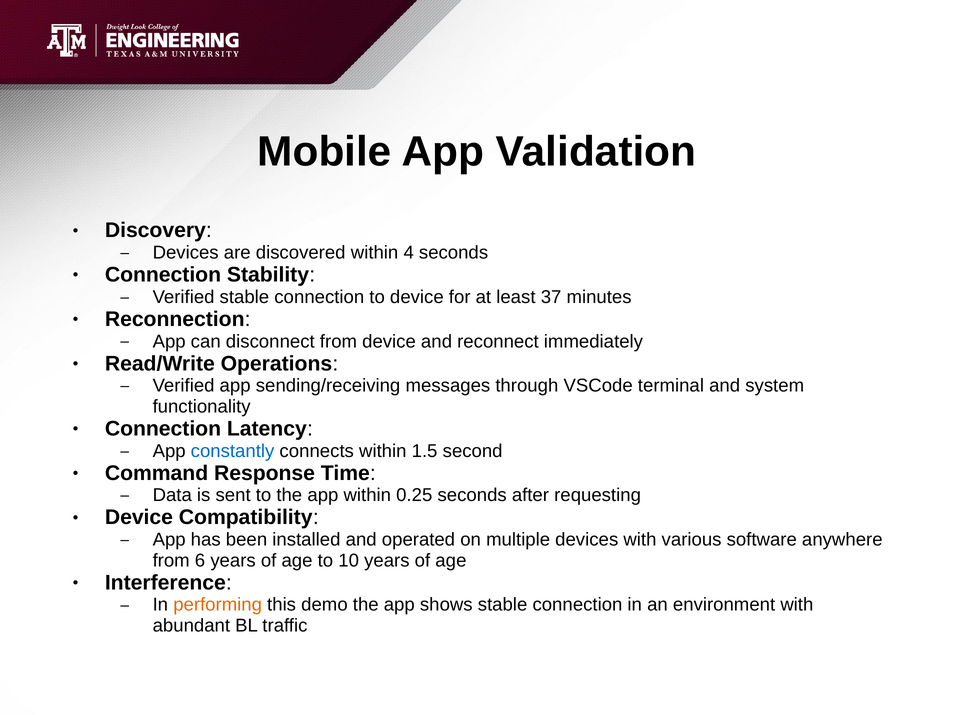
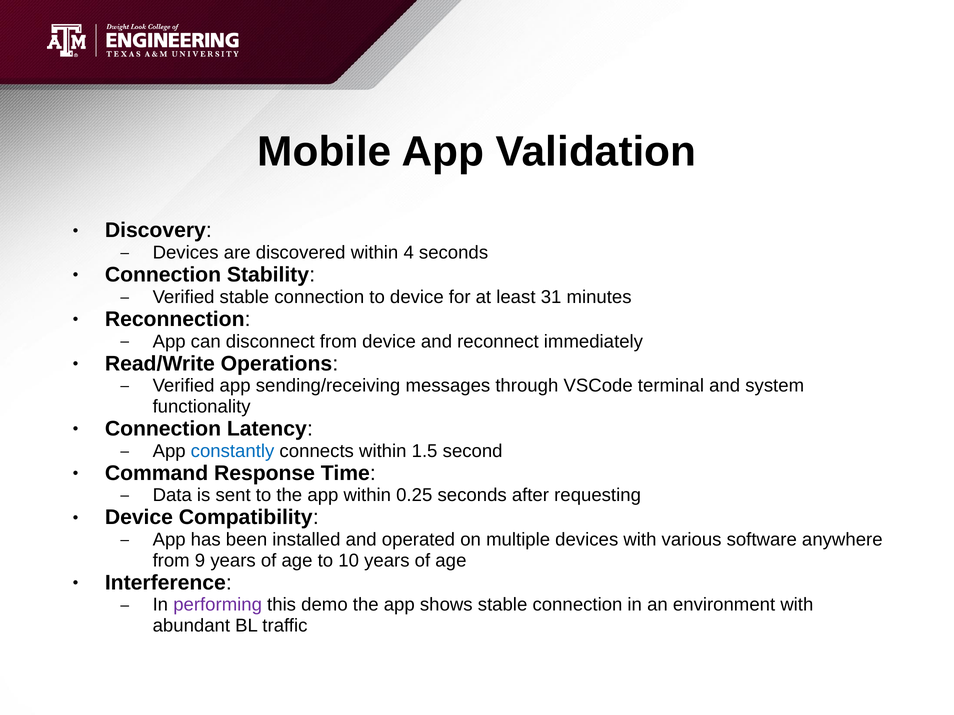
37: 37 -> 31
6: 6 -> 9
performing colour: orange -> purple
